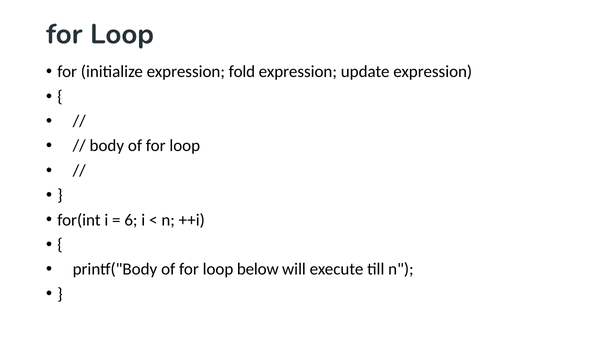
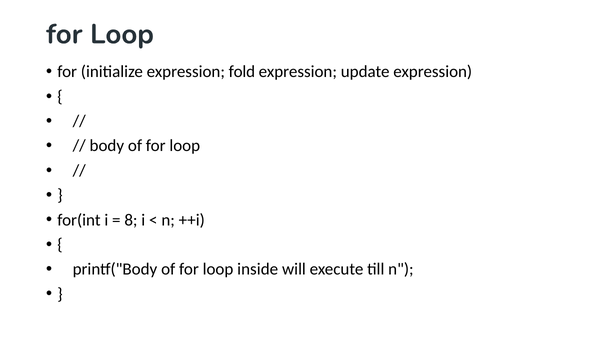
6: 6 -> 8
below: below -> inside
